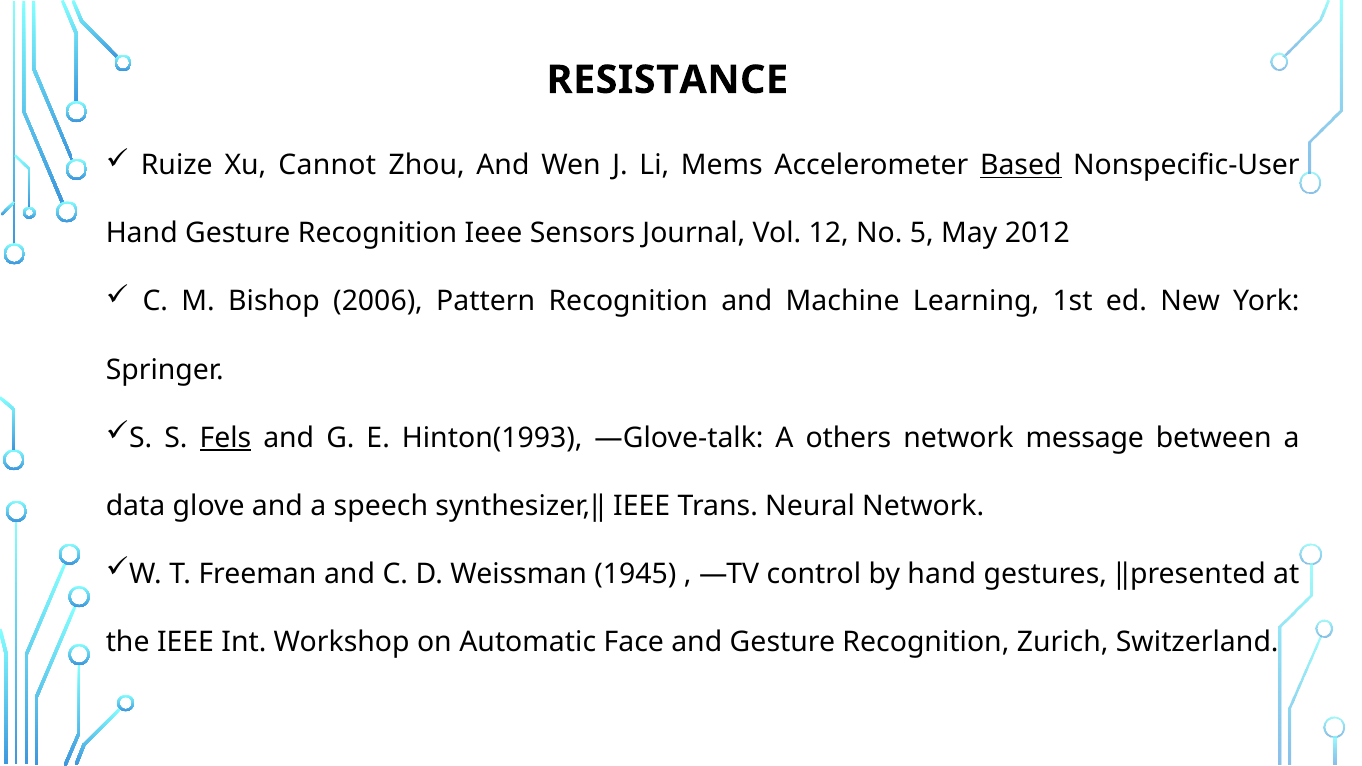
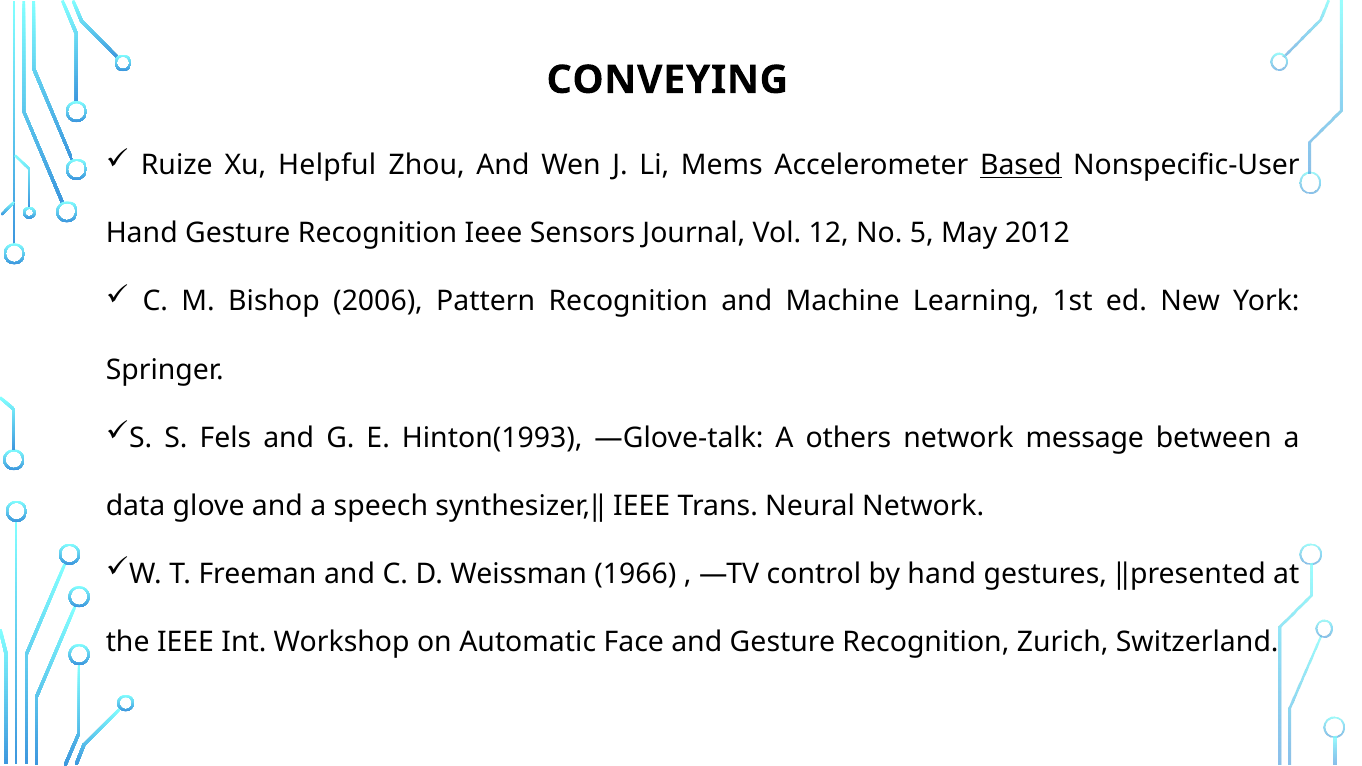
RESISTANCE: RESISTANCE -> CONVEYING
Cannot: Cannot -> Helpful
Fels underline: present -> none
1945: 1945 -> 1966
